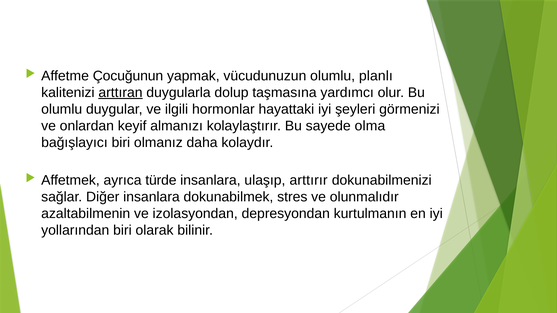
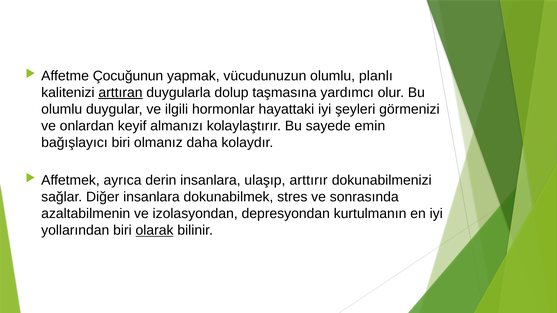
olma: olma -> emin
türde: türde -> derin
olunmalıdır: olunmalıdır -> sonrasında
olarak underline: none -> present
